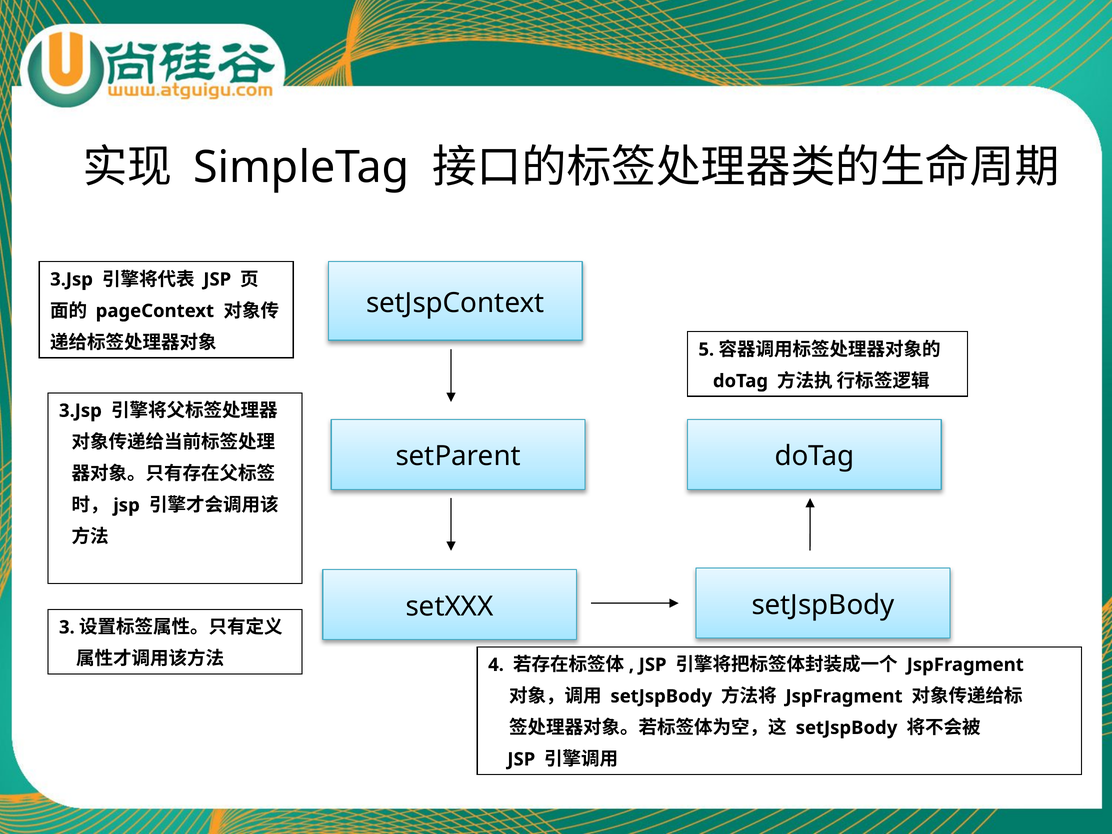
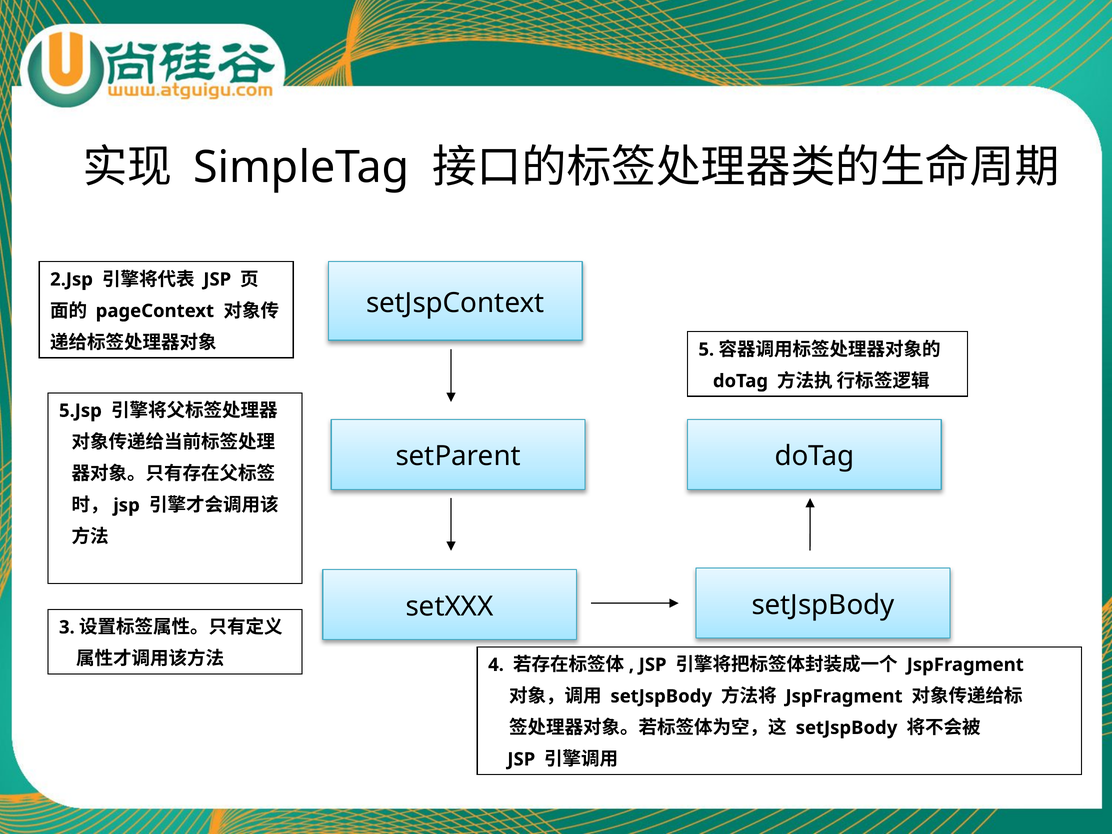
3.Jsp at (72, 279): 3.Jsp -> 2.Jsp
3.Jsp at (80, 411): 3.Jsp -> 5.Jsp
